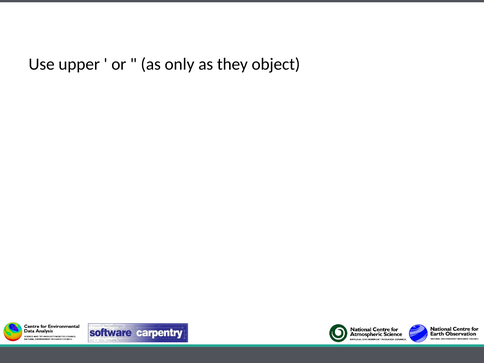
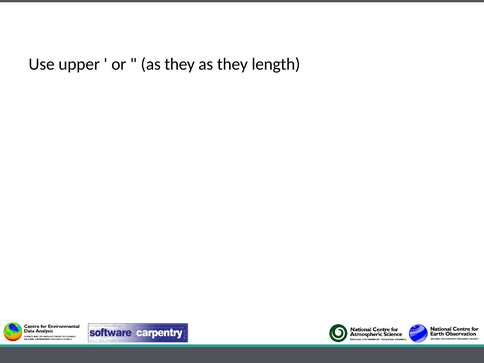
only at (179, 64): only -> they
object: object -> length
